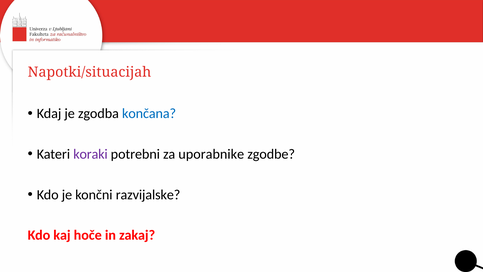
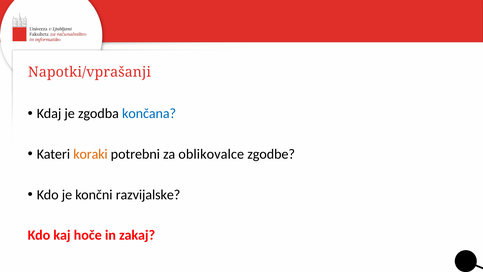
Napotki/situacijah: Napotki/situacijah -> Napotki/vprašanji
koraki colour: purple -> orange
uporabnike: uporabnike -> oblikovalce
